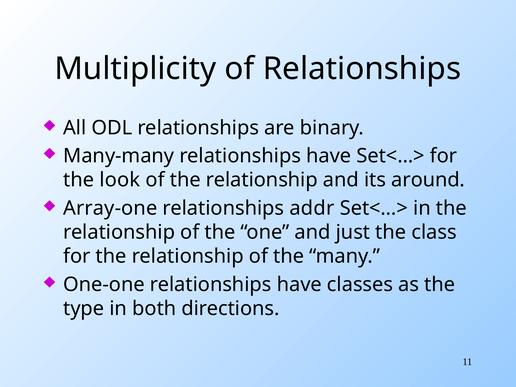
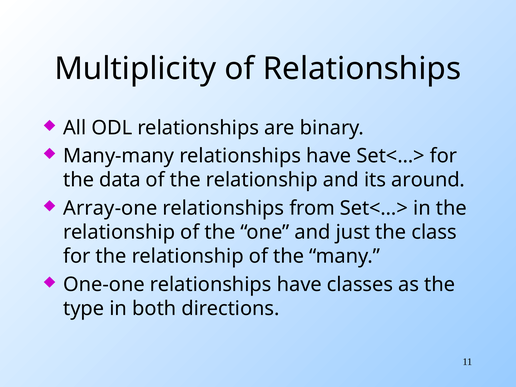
look: look -> data
addr: addr -> from
